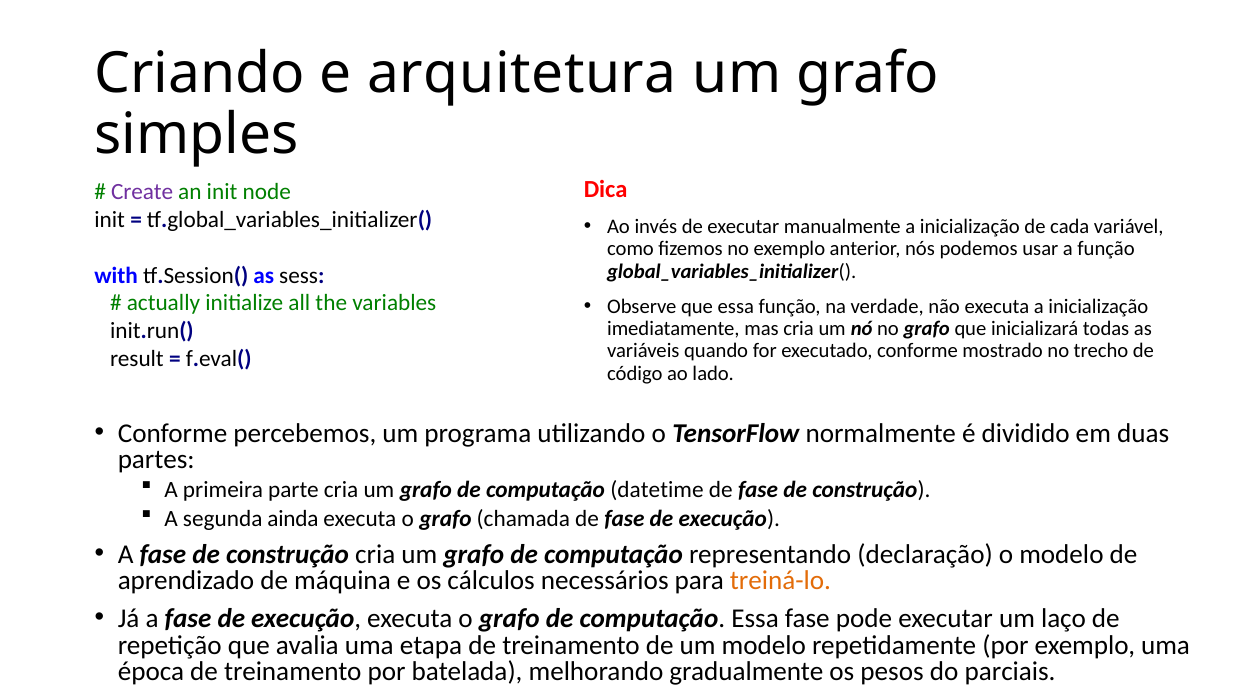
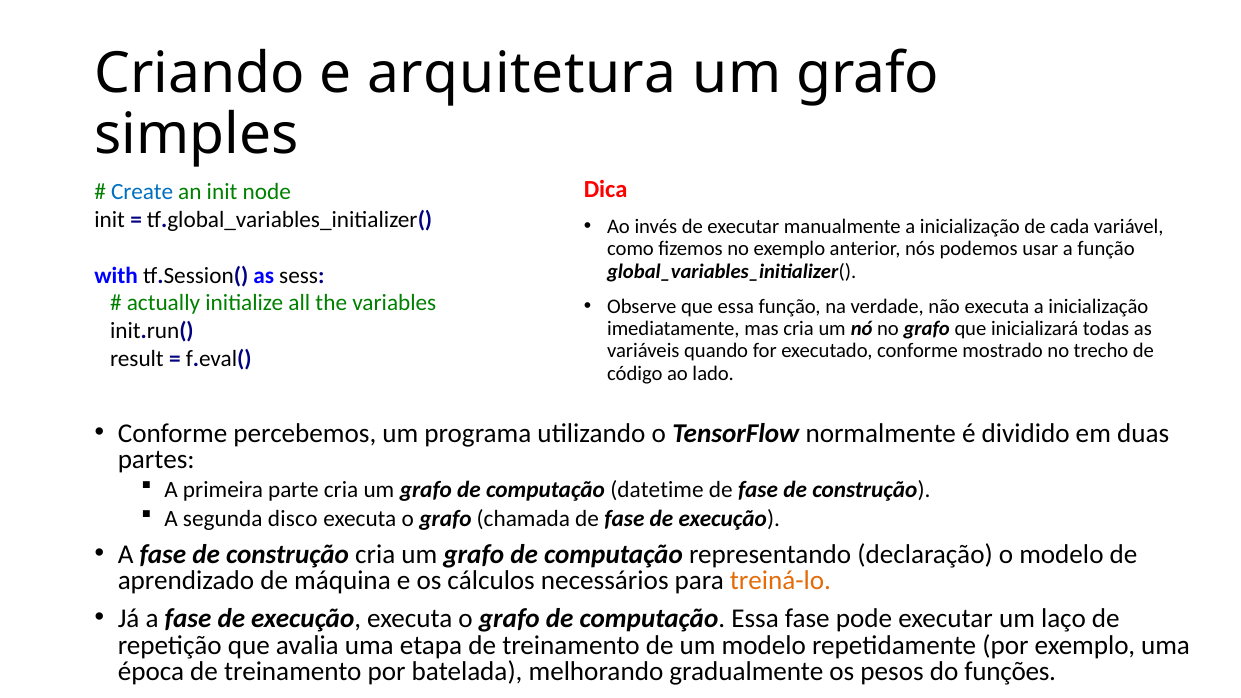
Create colour: purple -> blue
ainda: ainda -> disco
parciais: parciais -> funções
